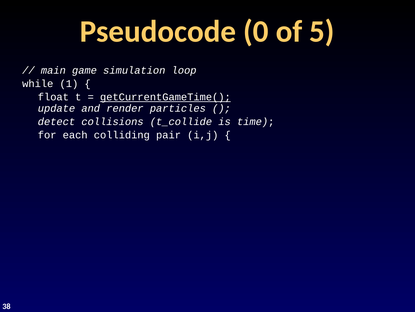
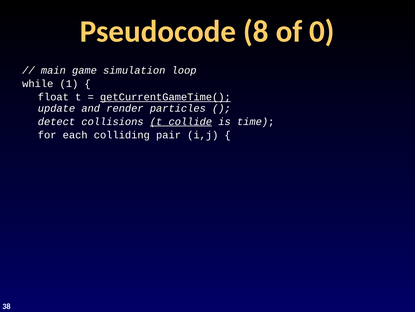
0: 0 -> 8
5: 5 -> 0
t_collide underline: none -> present
